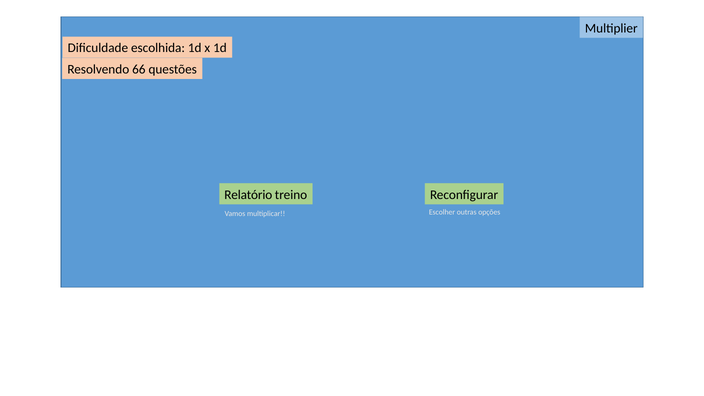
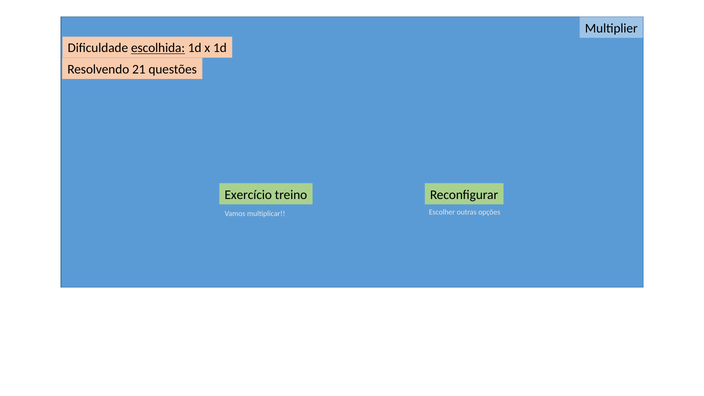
escolhida underline: none -> present
66: 66 -> 21
Relatório: Relatório -> Exercício
